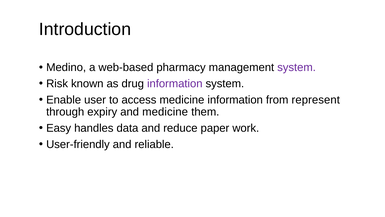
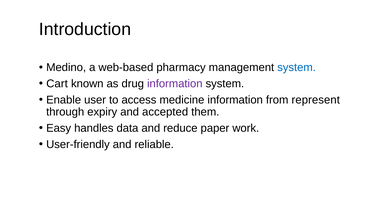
system at (297, 67) colour: purple -> blue
Risk: Risk -> Cart
and medicine: medicine -> accepted
